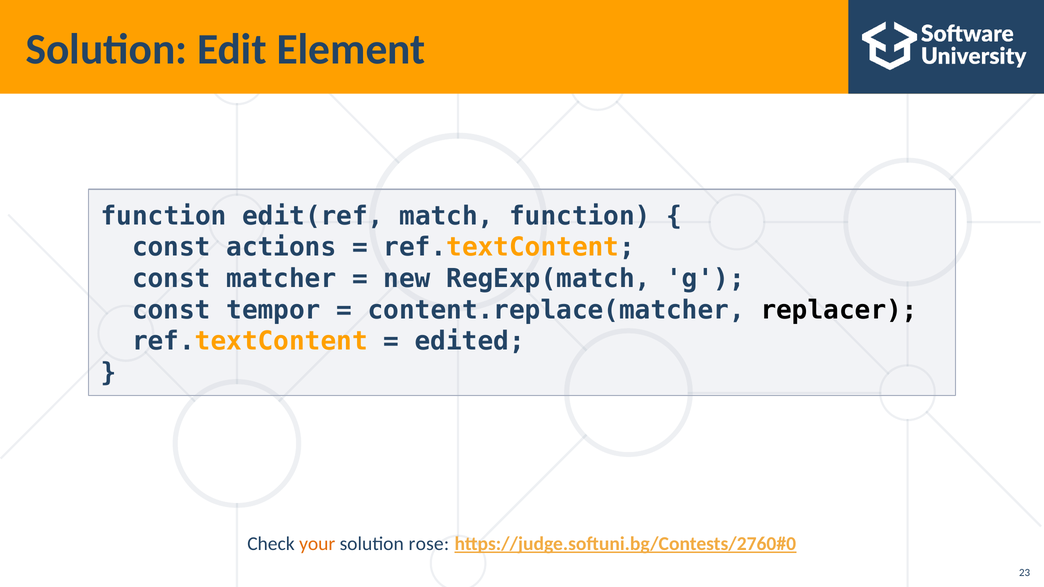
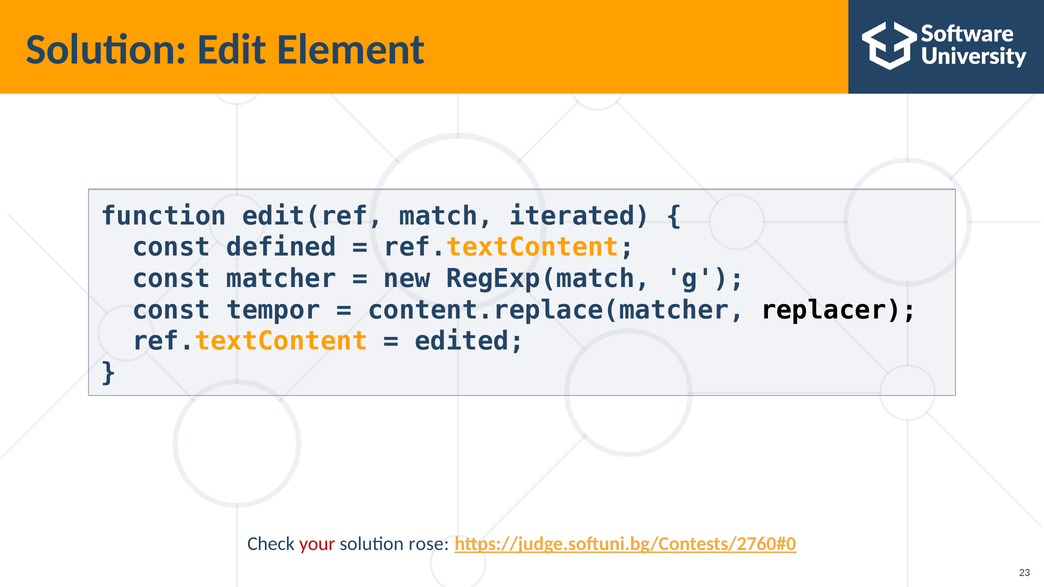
match function: function -> iterated
actions: actions -> defined
your colour: orange -> red
